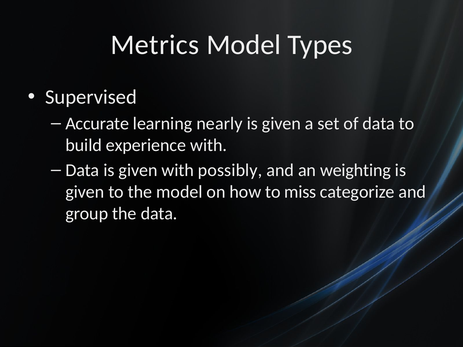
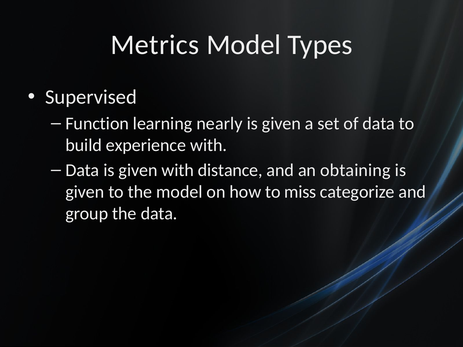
Accurate: Accurate -> Function
possibly: possibly -> distance
weighting: weighting -> obtaining
